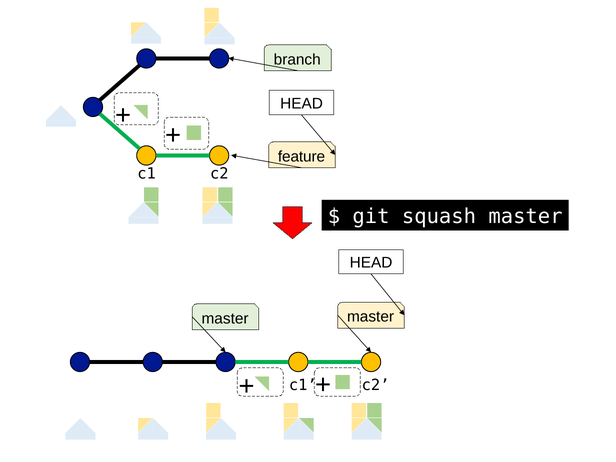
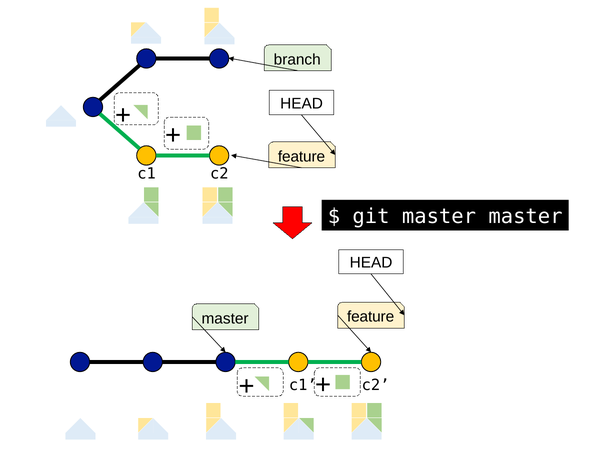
git squash: squash -> master
master master: master -> feature
